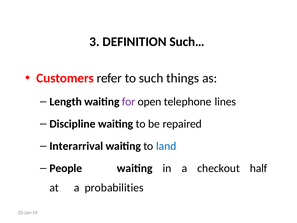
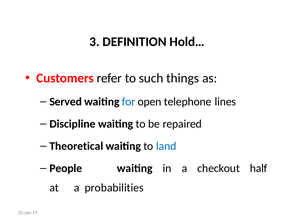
Such…: Such… -> Hold…
Length: Length -> Served
for colour: purple -> blue
Interarrival: Interarrival -> Theoretical
